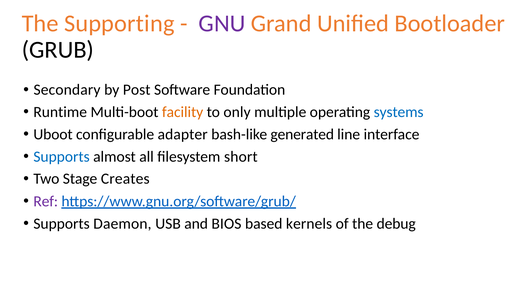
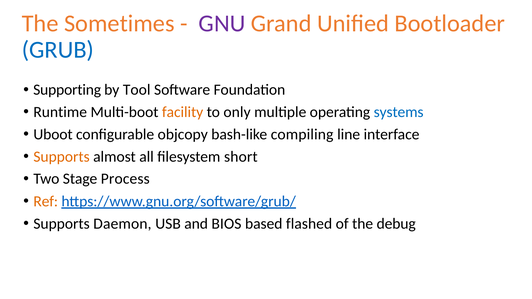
Supporting: Supporting -> Sometimes
GRUB colour: black -> blue
Secondary: Secondary -> Supporting
Post: Post -> Tool
adapter: adapter -> objcopy
generated: generated -> compiling
Supports at (62, 157) colour: blue -> orange
Creates: Creates -> Process
Ref colour: purple -> orange
kernels: kernels -> flashed
